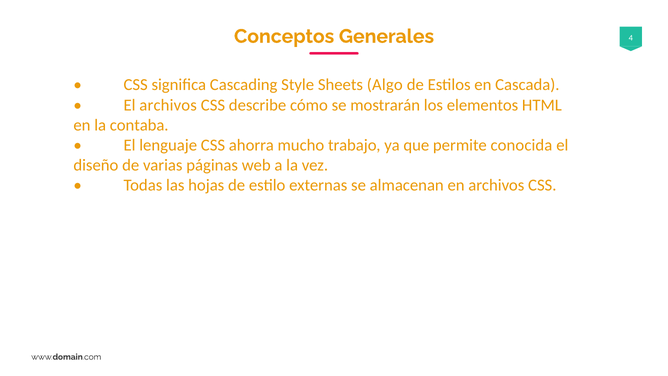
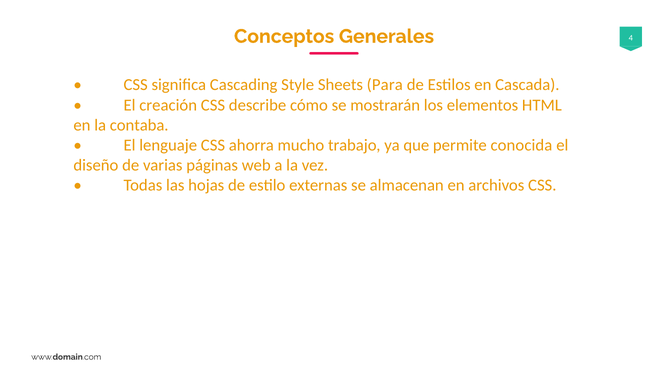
Algo: Algo -> Para
El archivos: archivos -> creación
